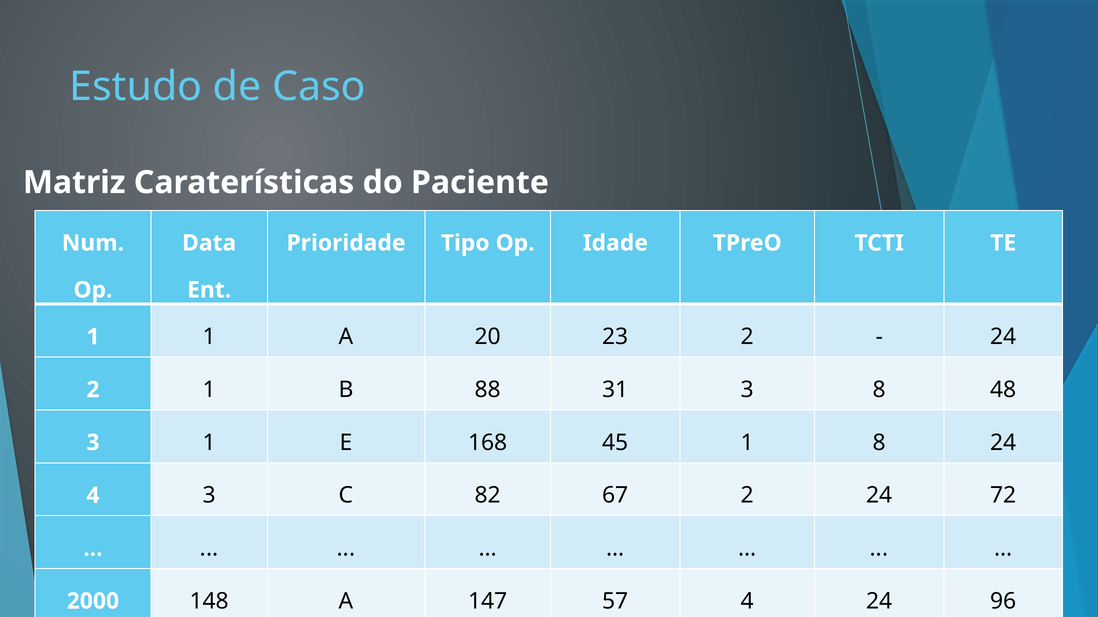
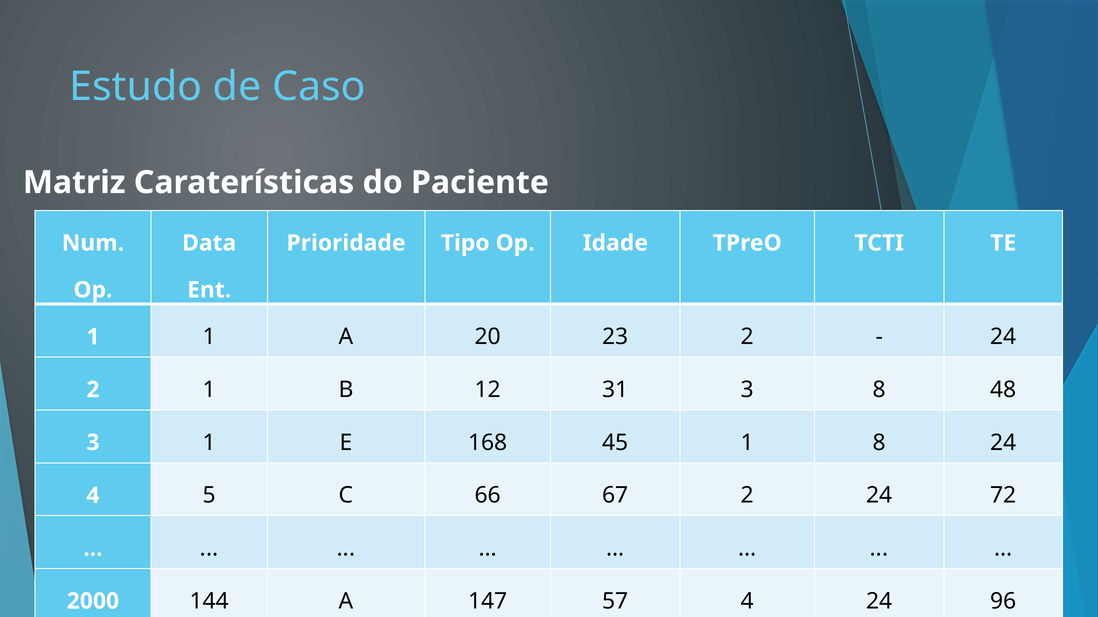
88: 88 -> 12
4 3: 3 -> 5
82: 82 -> 66
148: 148 -> 144
